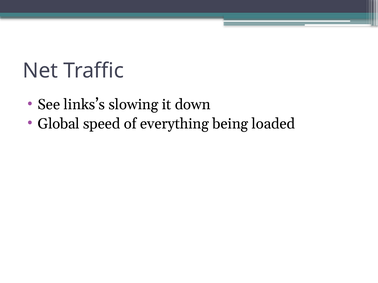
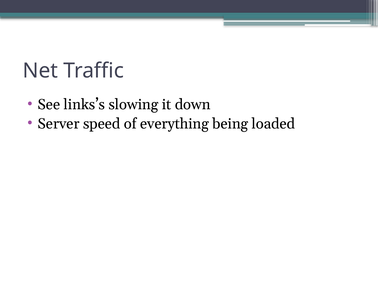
Global: Global -> Server
